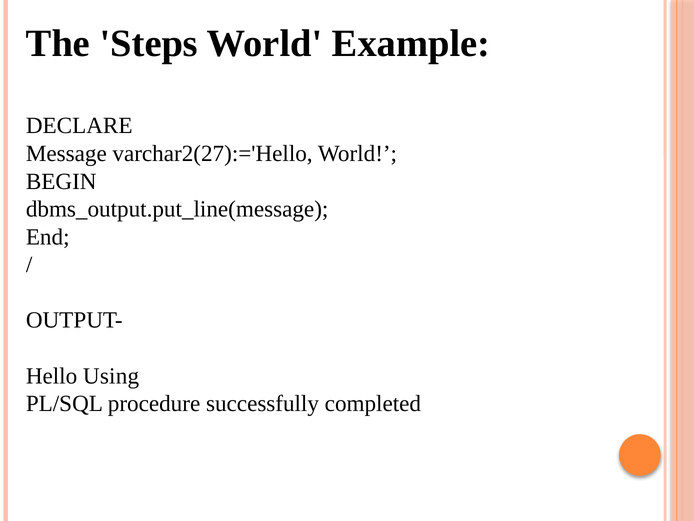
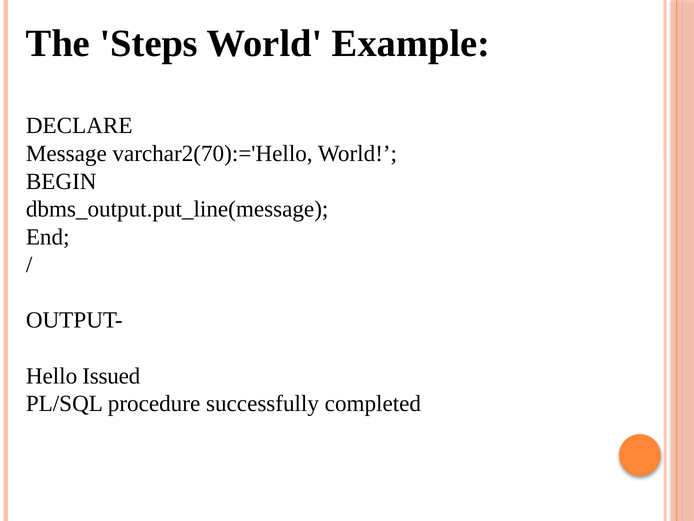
varchar2(27):='Hello: varchar2(27):='Hello -> varchar2(70):='Hello
Using: Using -> Issued
